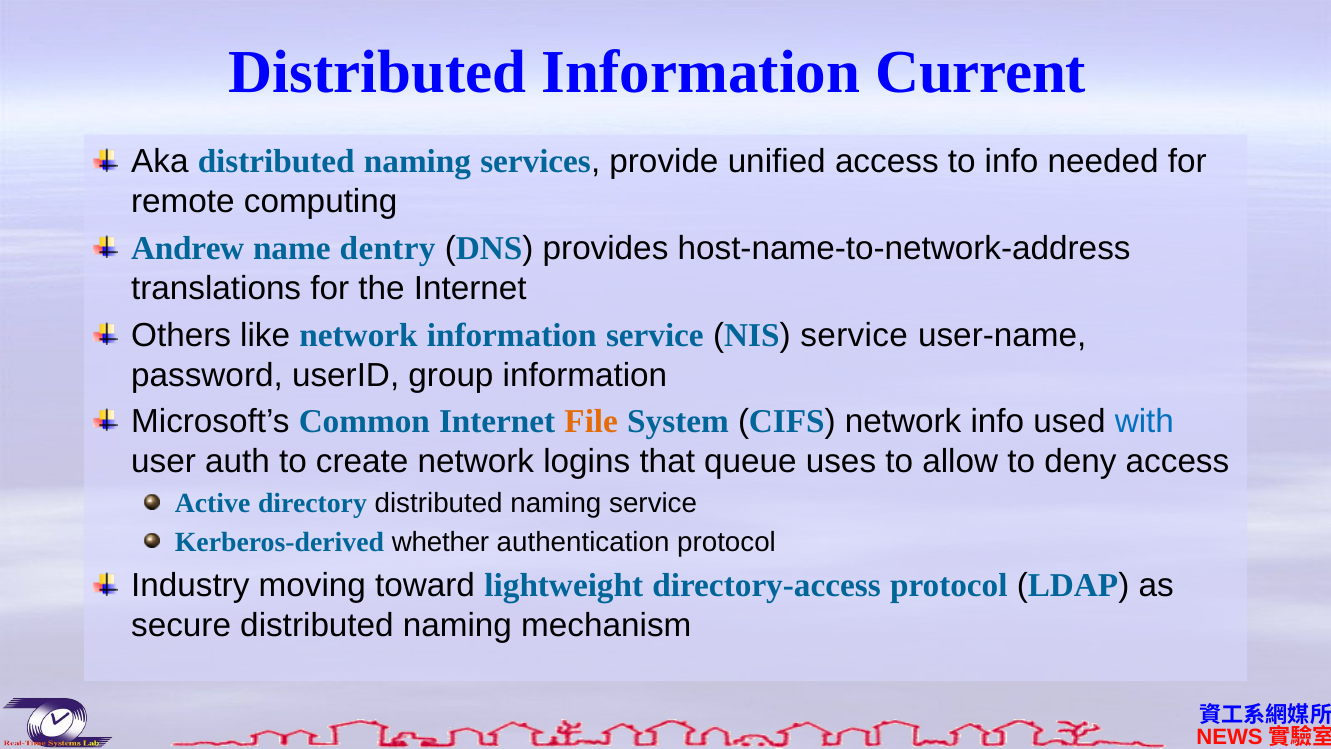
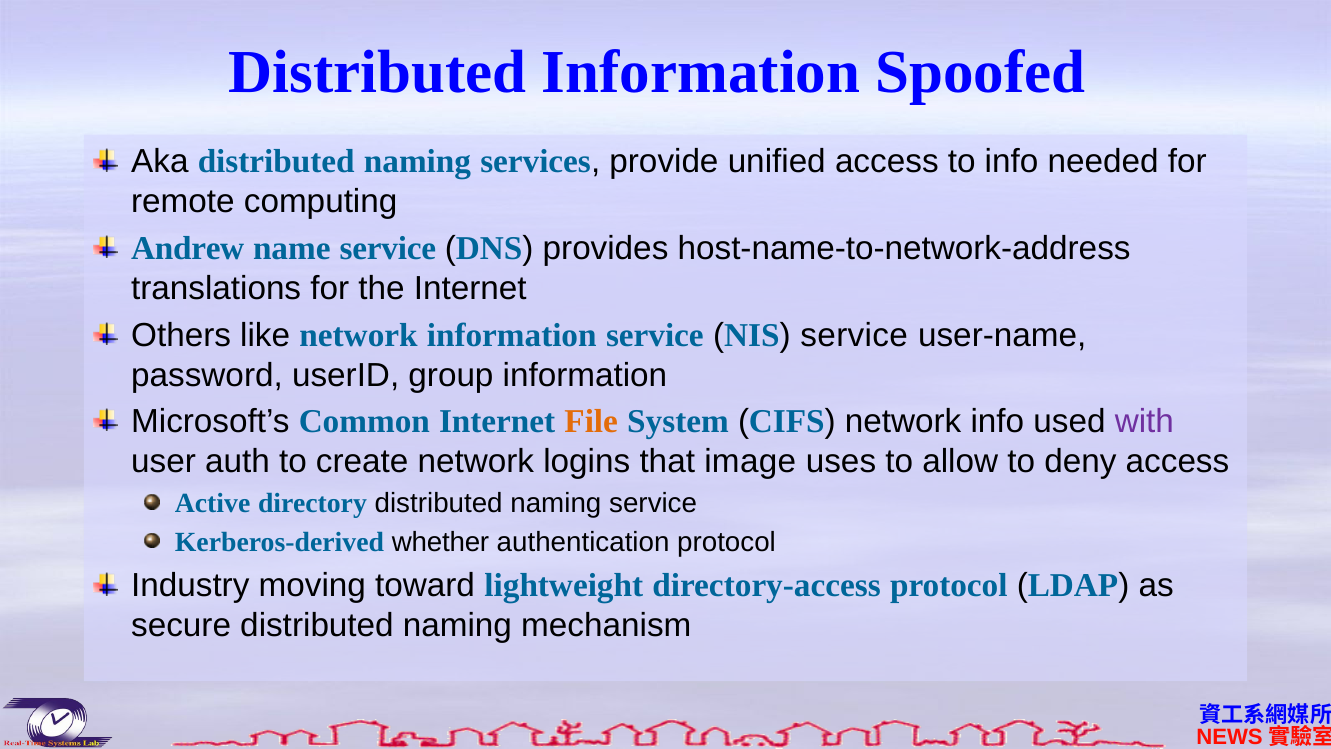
Current: Current -> Spoofed
name dentry: dentry -> service
with colour: blue -> purple
queue: queue -> image
